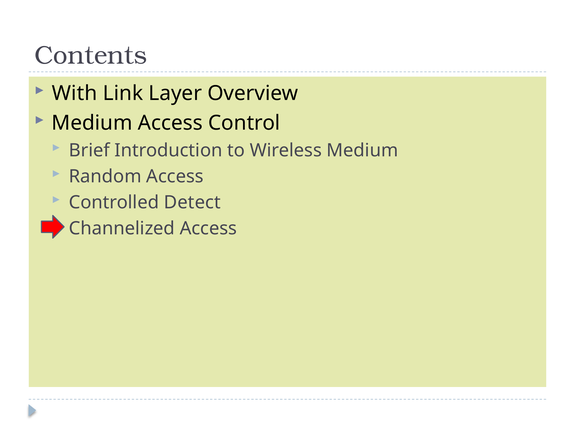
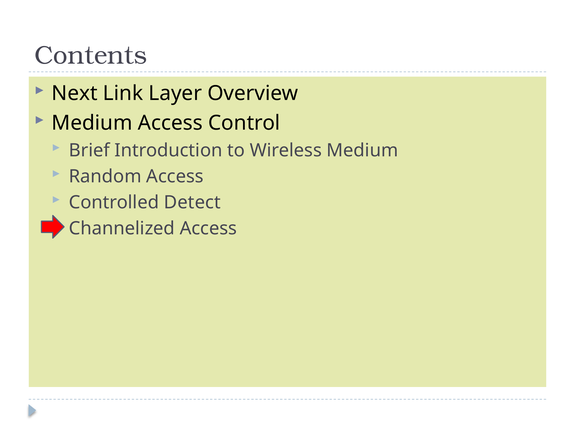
With: With -> Next
